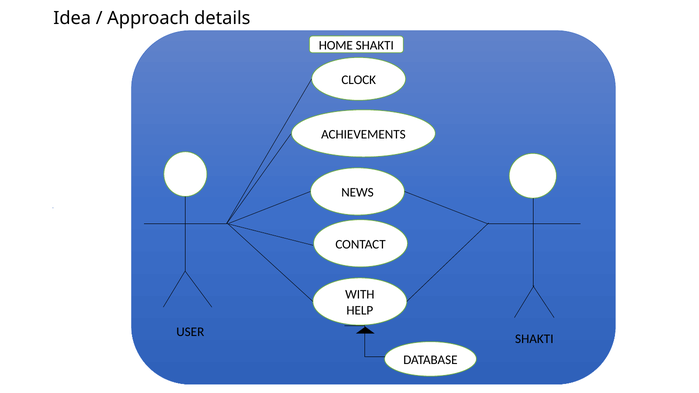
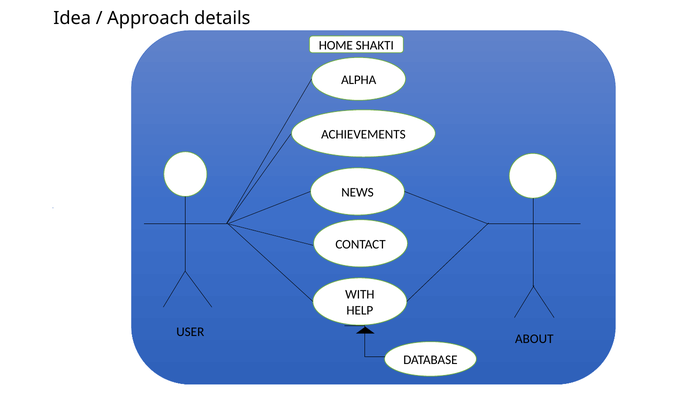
CLOCK: CLOCK -> ALPHA
SHAKTI at (534, 339): SHAKTI -> ABOUT
